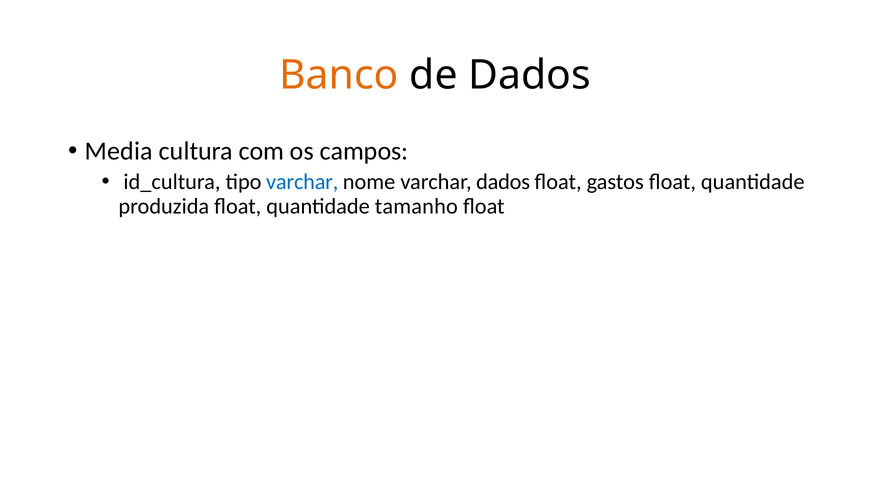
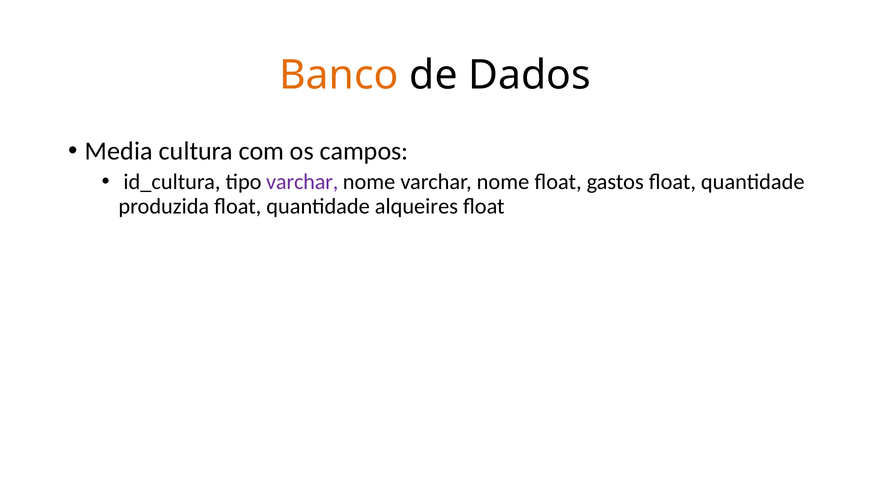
varchar at (302, 182) colour: blue -> purple
nome varchar dados: dados -> nome
tamanho: tamanho -> alqueires
